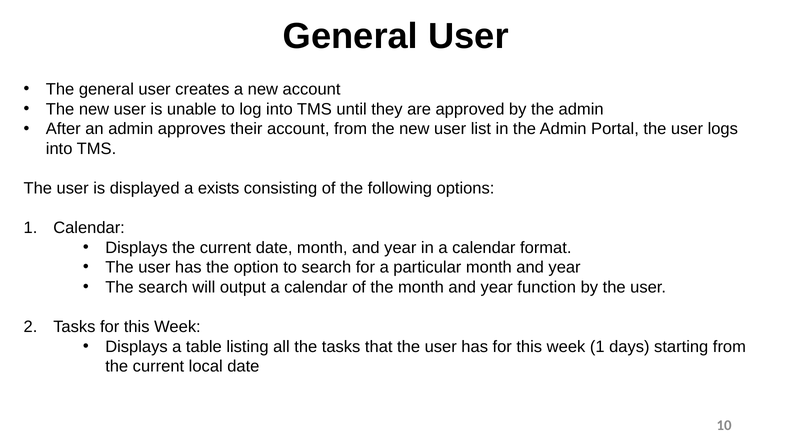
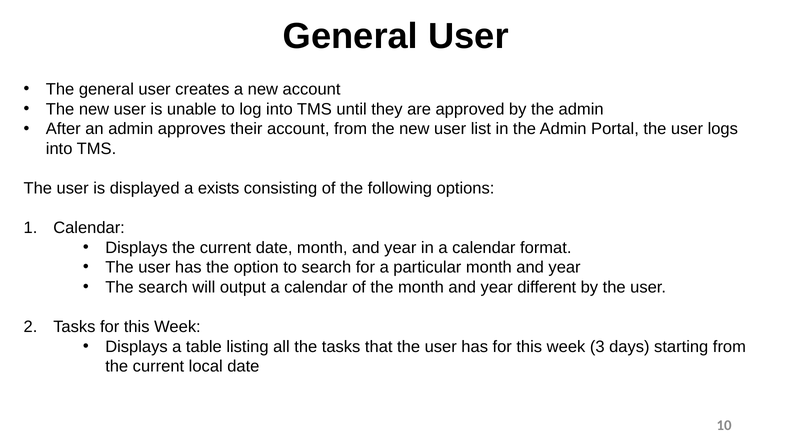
function: function -> different
week 1: 1 -> 3
